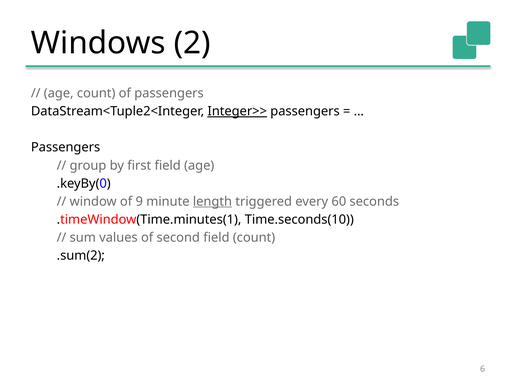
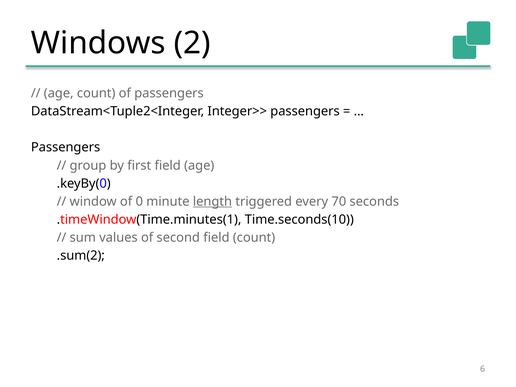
Integer>> underline: present -> none
9: 9 -> 0
60: 60 -> 70
